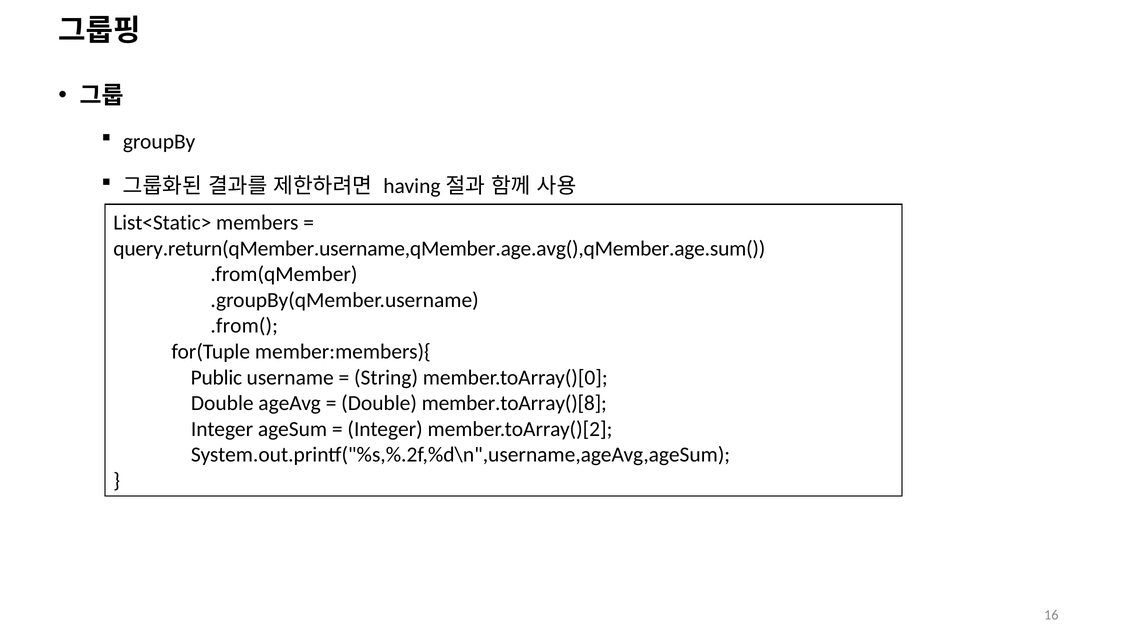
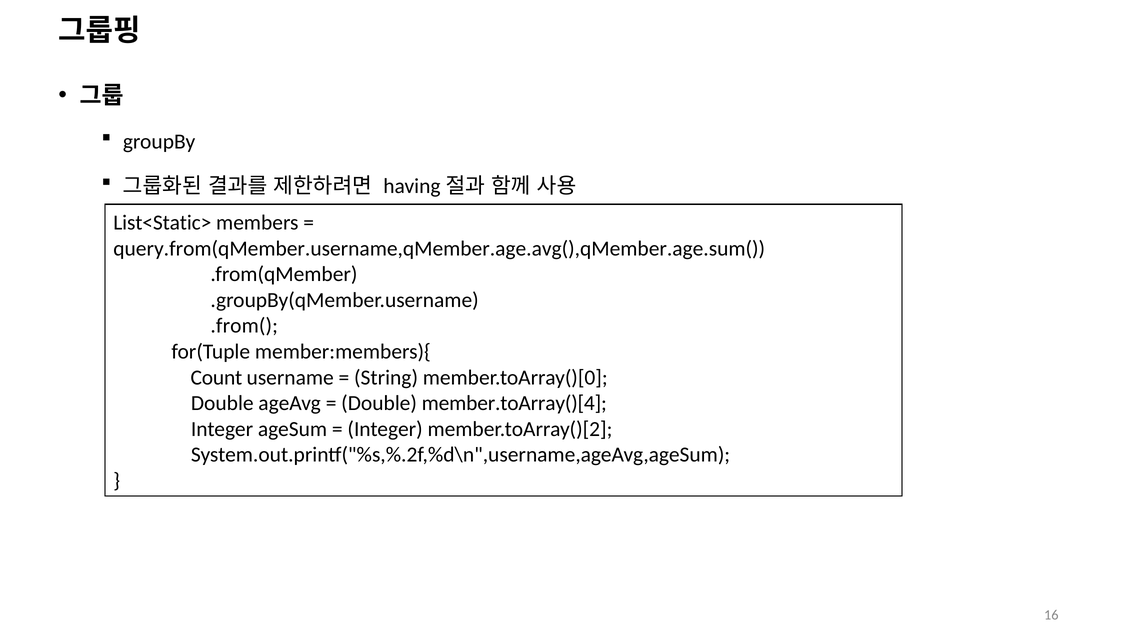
query.return(qMember.username,qMember.age.avg(),qMember.age.sum(: query.return(qMember.username,qMember.age.avg(),qMember.age.sum( -> query.from(qMember.username,qMember.age.avg(),qMember.age.sum(
Public: Public -> Count
member.toArray()[8: member.toArray()[8 -> member.toArray()[4
